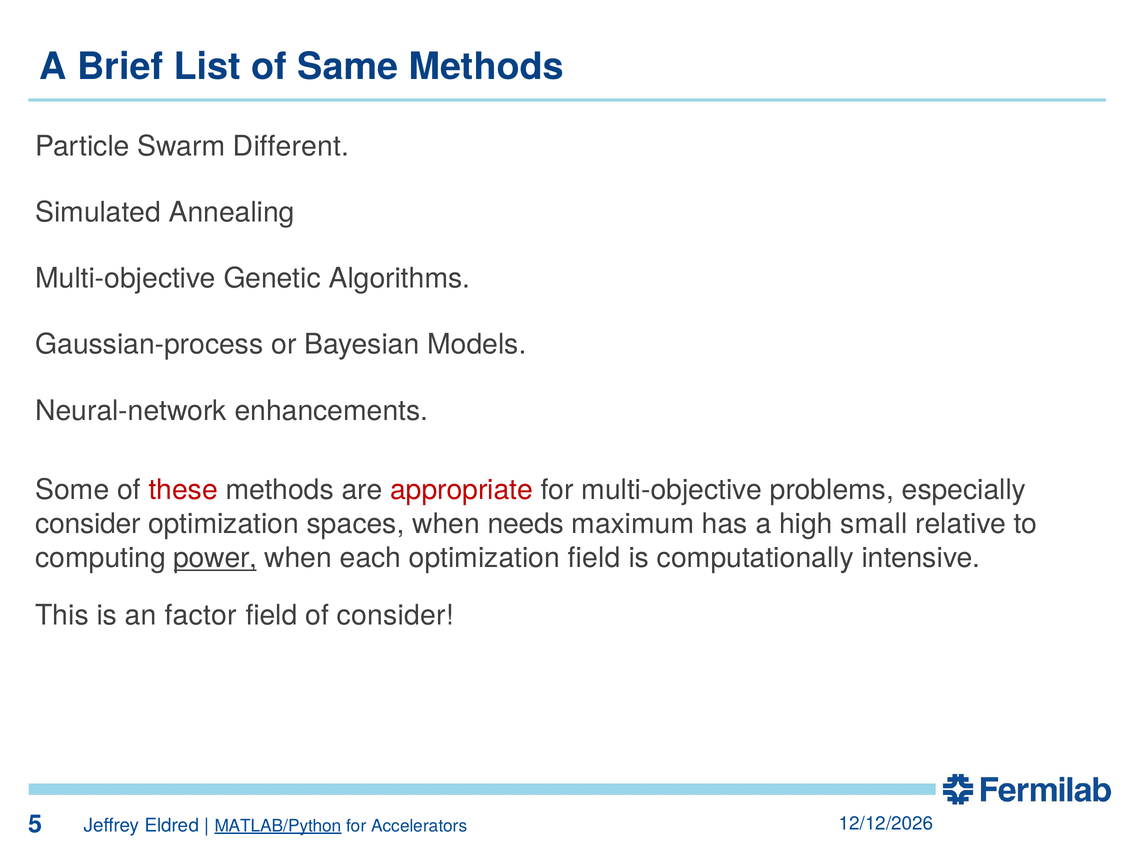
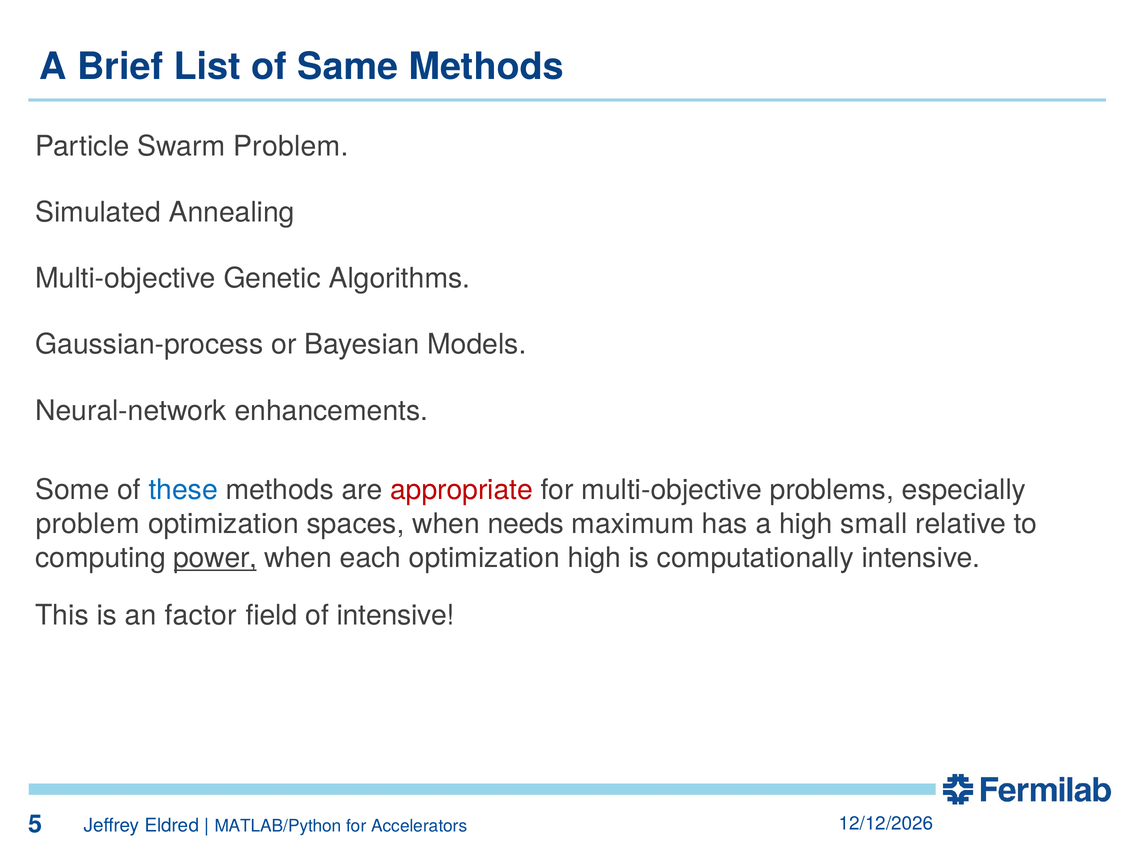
Swarm Different: Different -> Problem
these colour: red -> blue
consider at (88, 524): consider -> problem
optimization field: field -> high
of consider: consider -> intensive
MATLAB/Python underline: present -> none
